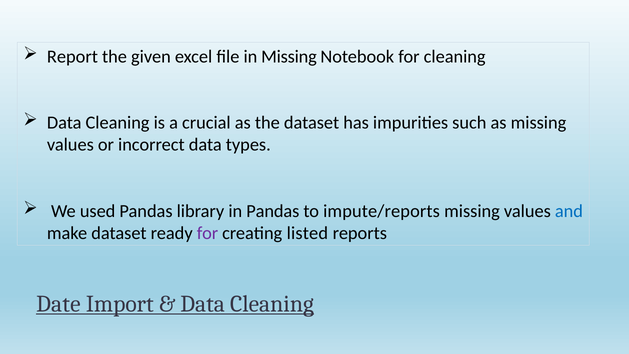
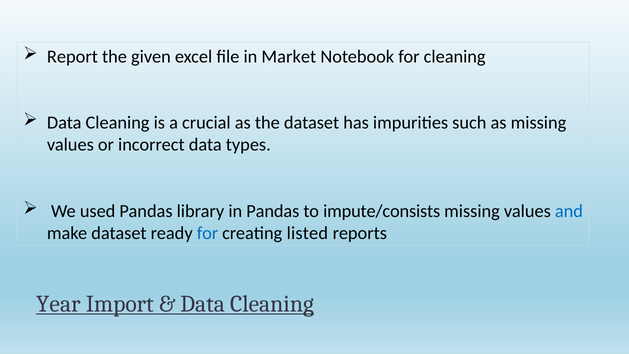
in Missing: Missing -> Market
impute/reports: impute/reports -> impute/consists
for at (207, 233) colour: purple -> blue
Date: Date -> Year
